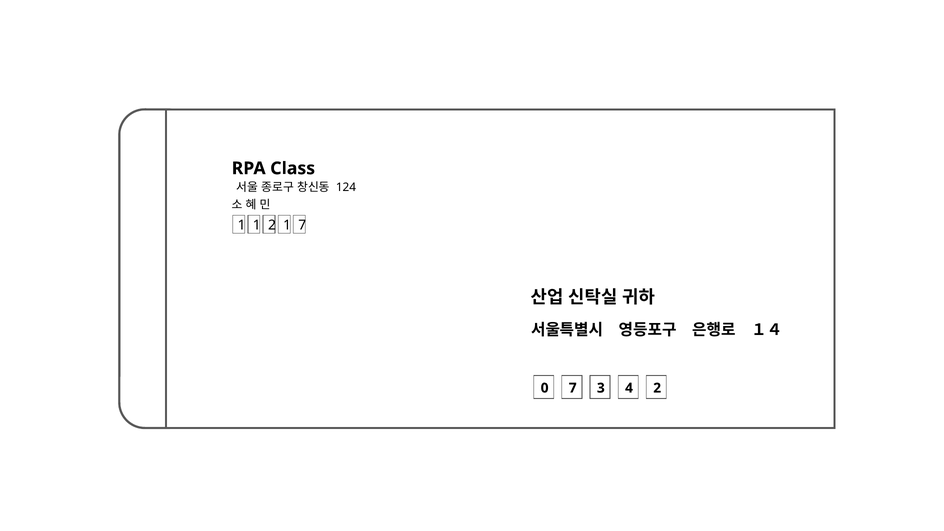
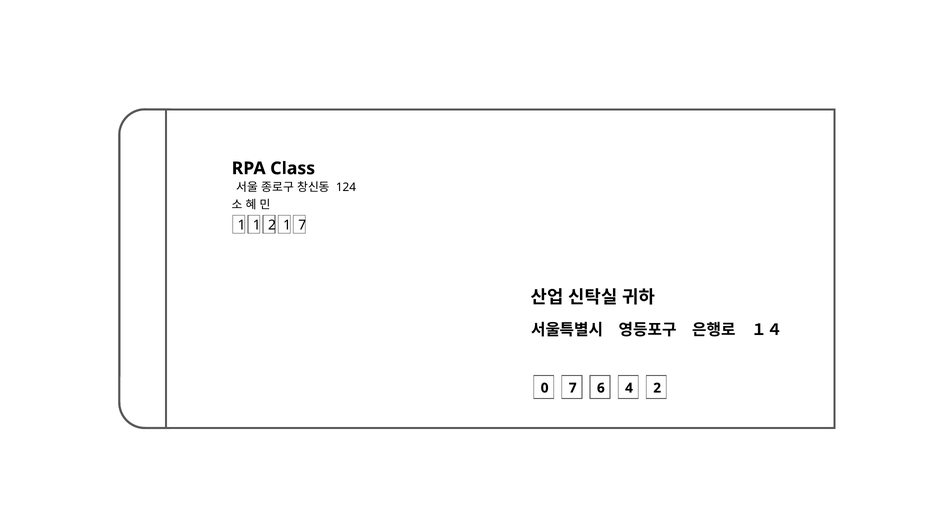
3: 3 -> 6
